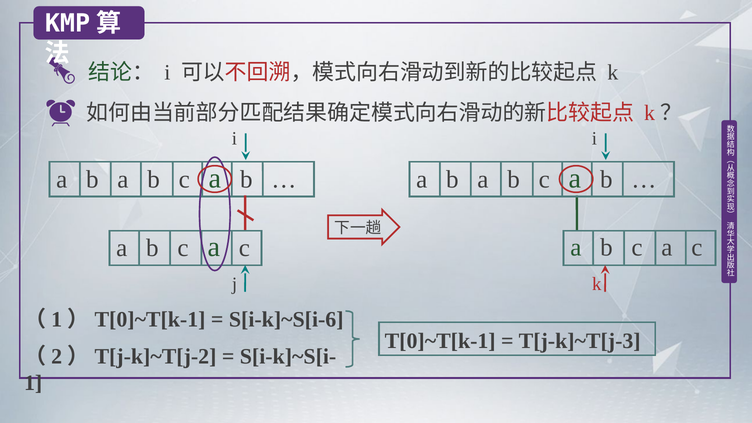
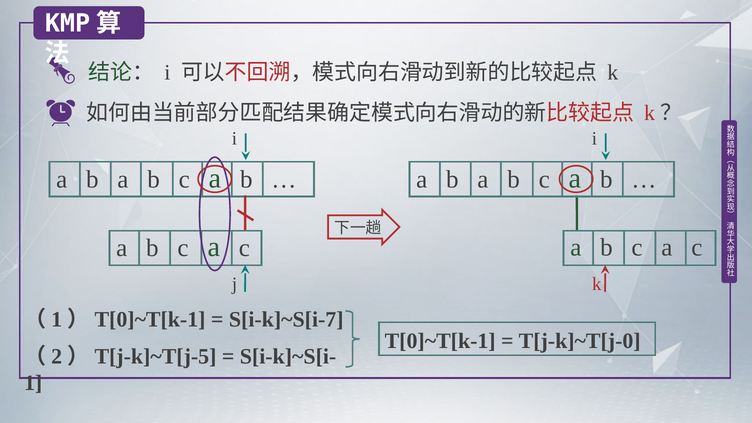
S[i-k]~S[i-6: S[i-k]~S[i-6 -> S[i-k]~S[i-7
T[j-k]~T[j-3: T[j-k]~T[j-3 -> T[j-k]~T[j-0
T[j-k]~T[j-2: T[j-k]~T[j-2 -> T[j-k]~T[j-5
